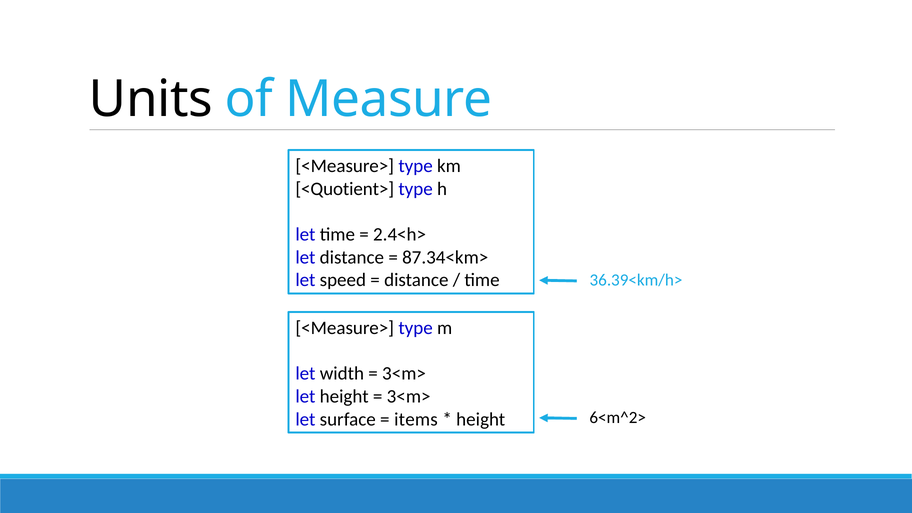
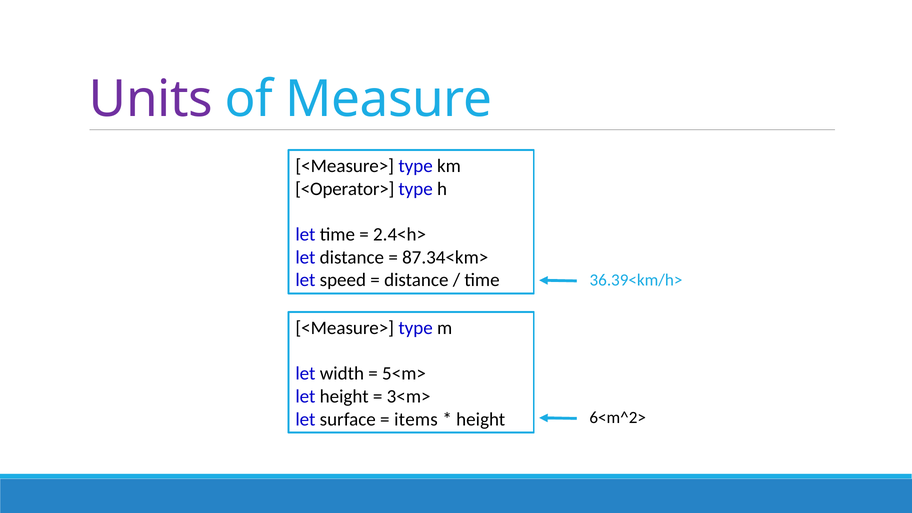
Units colour: black -> purple
<Quotient>: <Quotient> -> <Operator>
3<m> at (404, 374): 3<m> -> 5<m>
